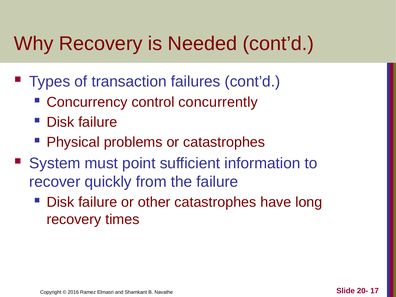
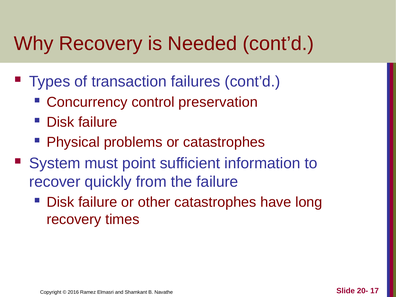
concurrently: concurrently -> preservation
